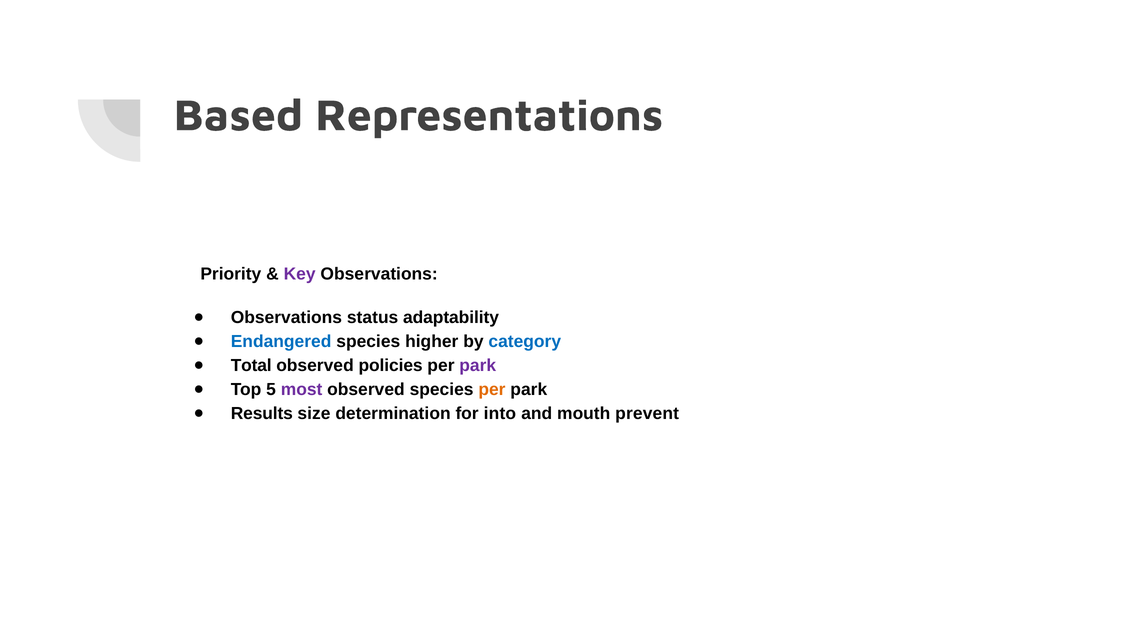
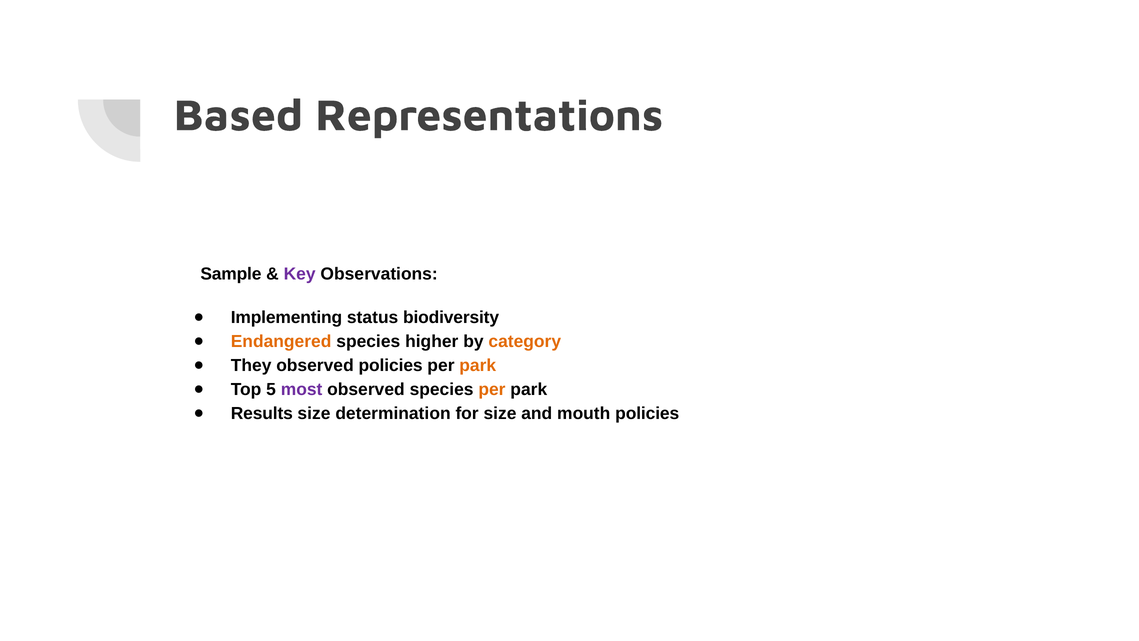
Priority: Priority -> Sample
Observations at (286, 317): Observations -> Implementing
adaptability: adaptability -> biodiversity
Endangered colour: blue -> orange
category colour: blue -> orange
Total: Total -> They
park at (478, 365) colour: purple -> orange
for into: into -> size
mouth prevent: prevent -> policies
